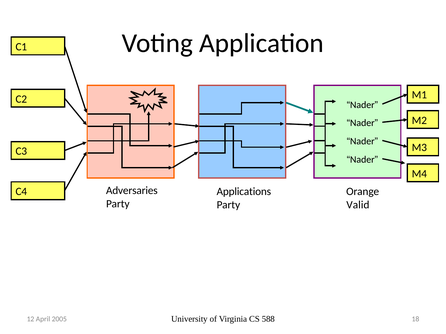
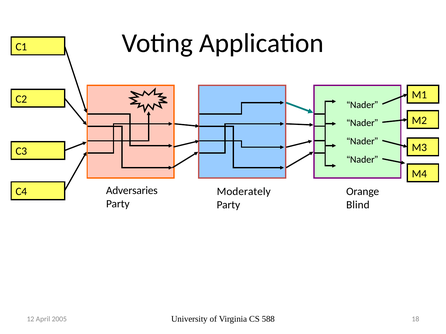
Applications: Applications -> Moderately
Valid: Valid -> Blind
